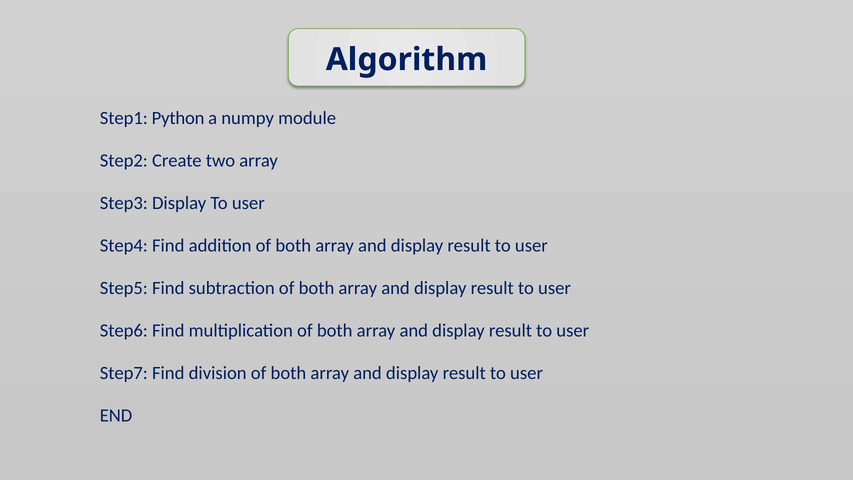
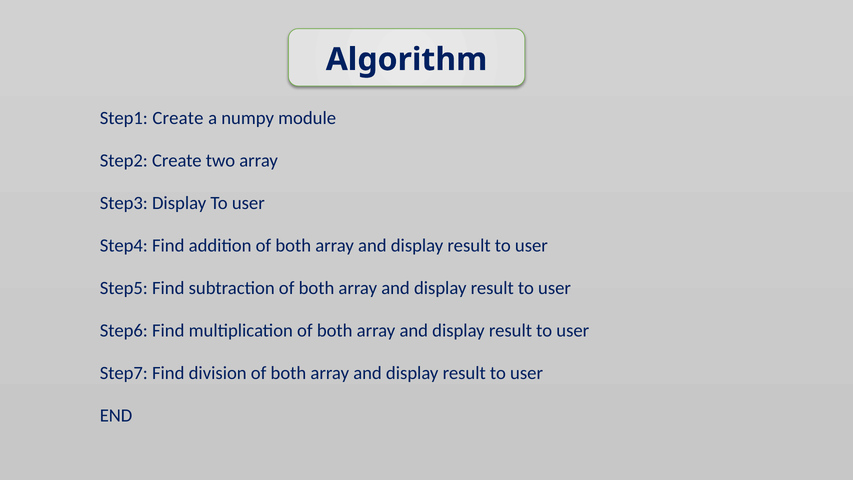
Step1 Python: Python -> Create
